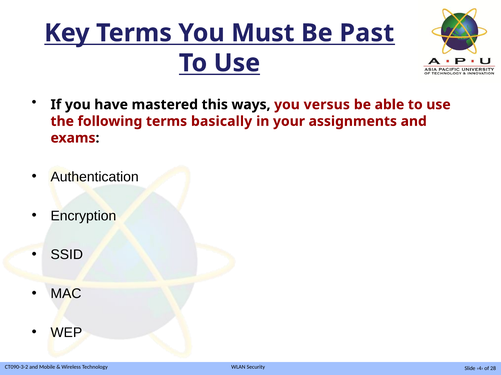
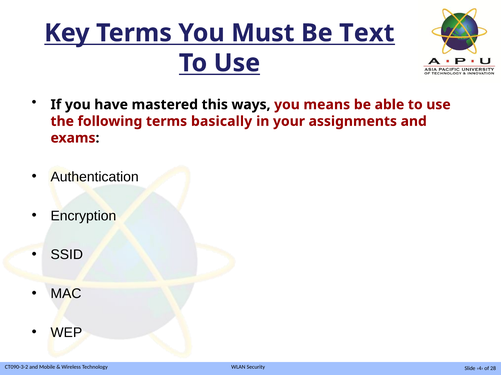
Past: Past -> Text
versus: versus -> means
